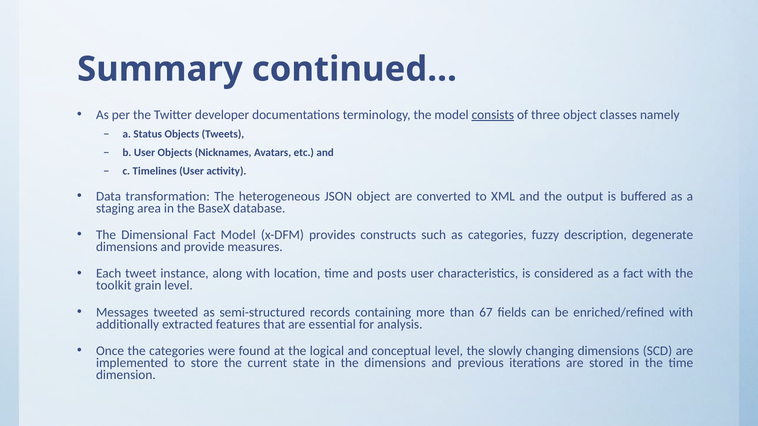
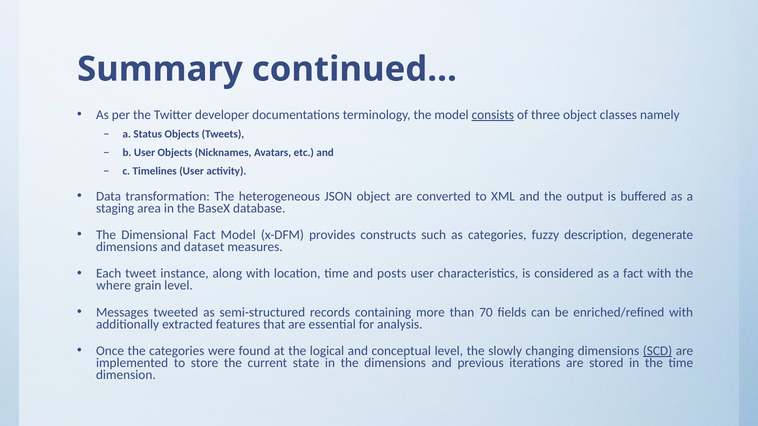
provide: provide -> dataset
toolkit: toolkit -> where
67: 67 -> 70
SCD underline: none -> present
